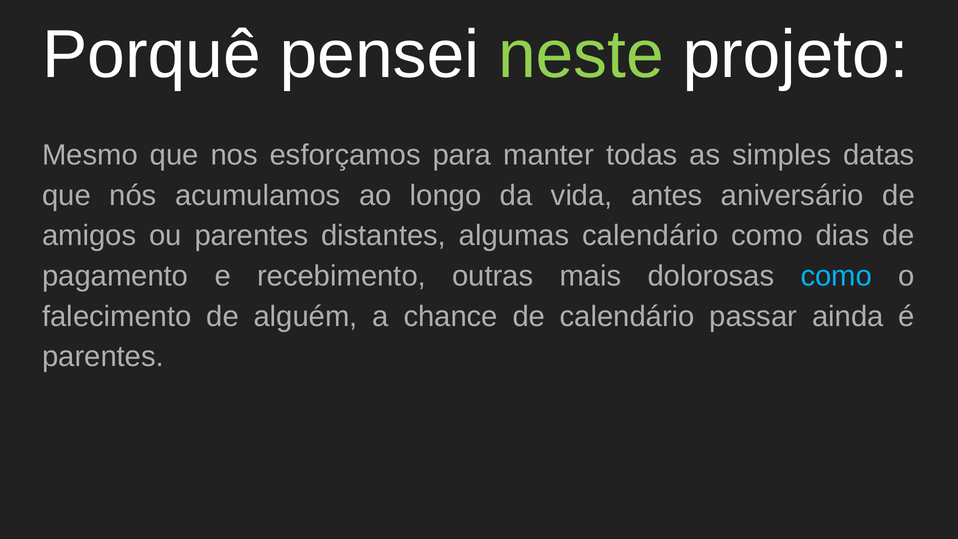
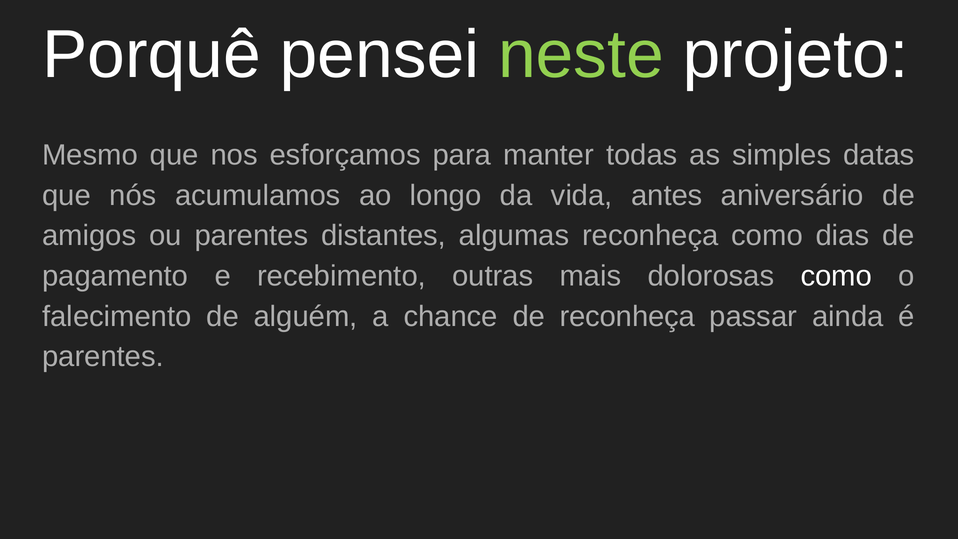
algumas calendário: calendário -> reconheça
como at (836, 276) colour: light blue -> white
de calendário: calendário -> reconheça
